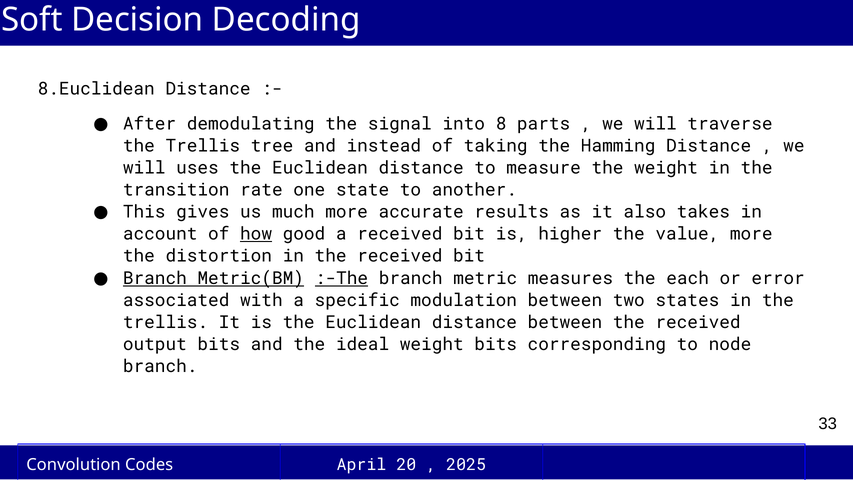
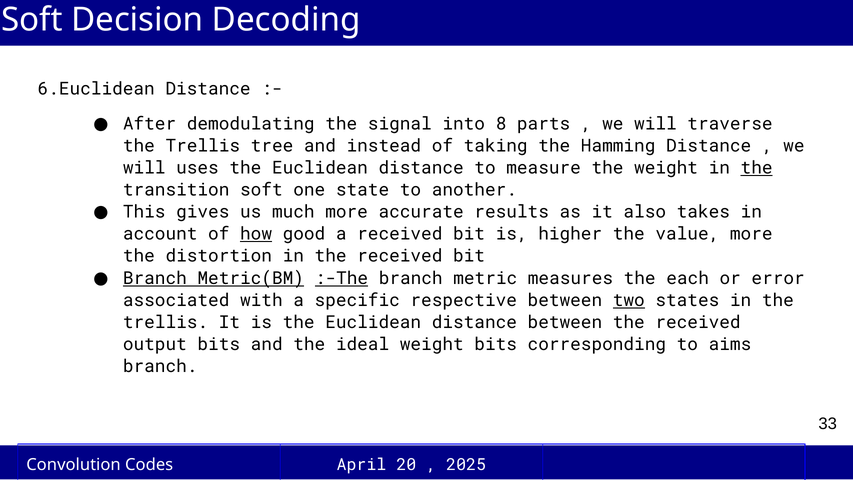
8.Euclidean: 8.Euclidean -> 6.Euclidean
the at (757, 168) underline: none -> present
transition rate: rate -> soft
modulation: modulation -> respective
two underline: none -> present
node: node -> aims
